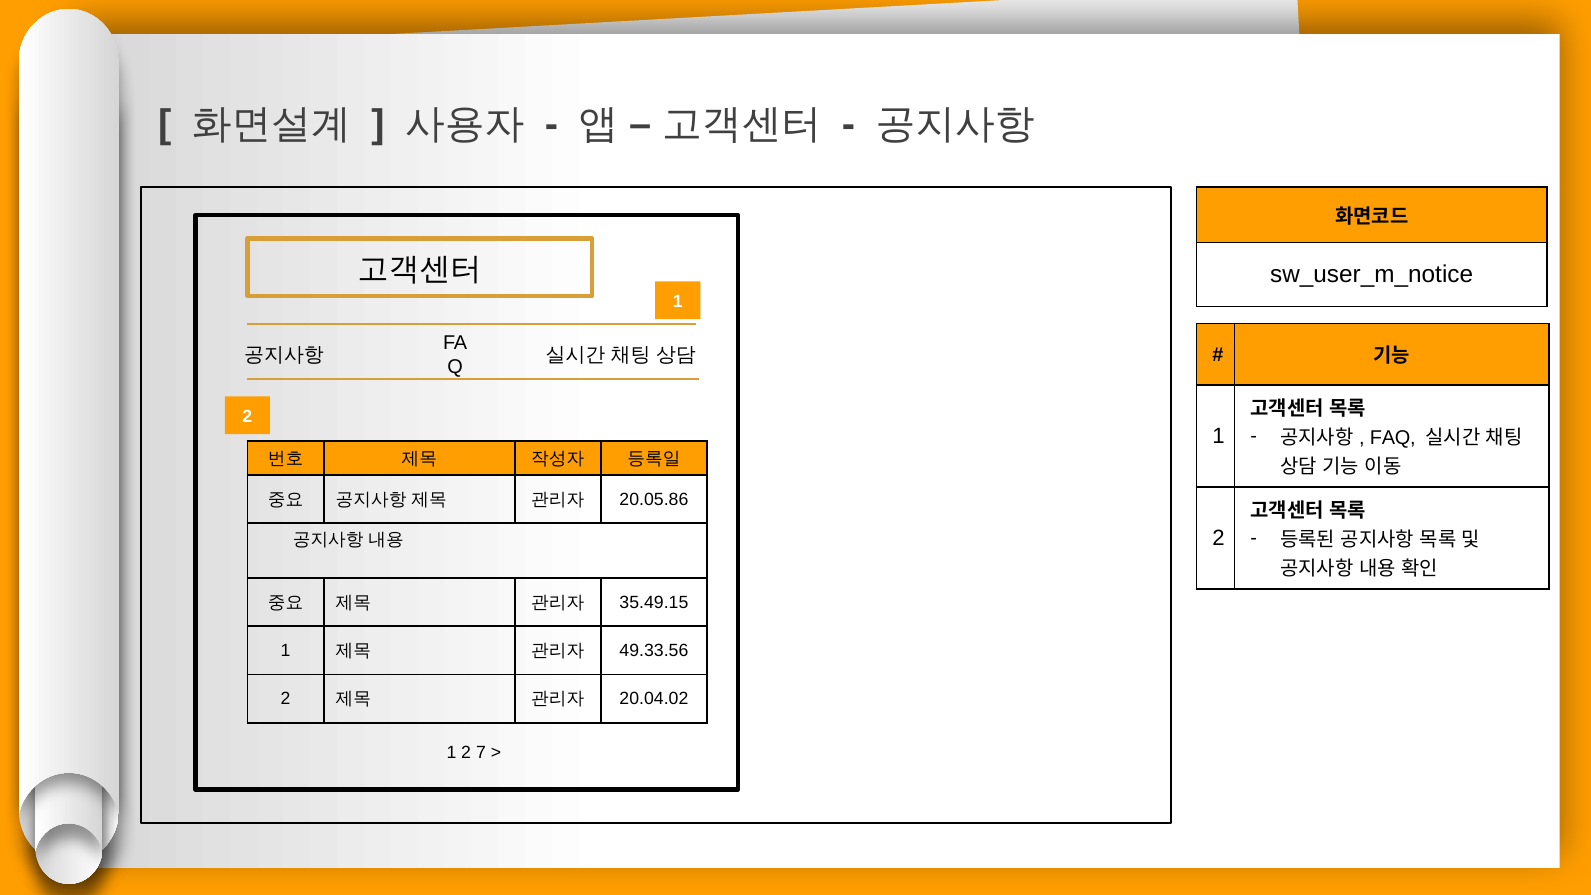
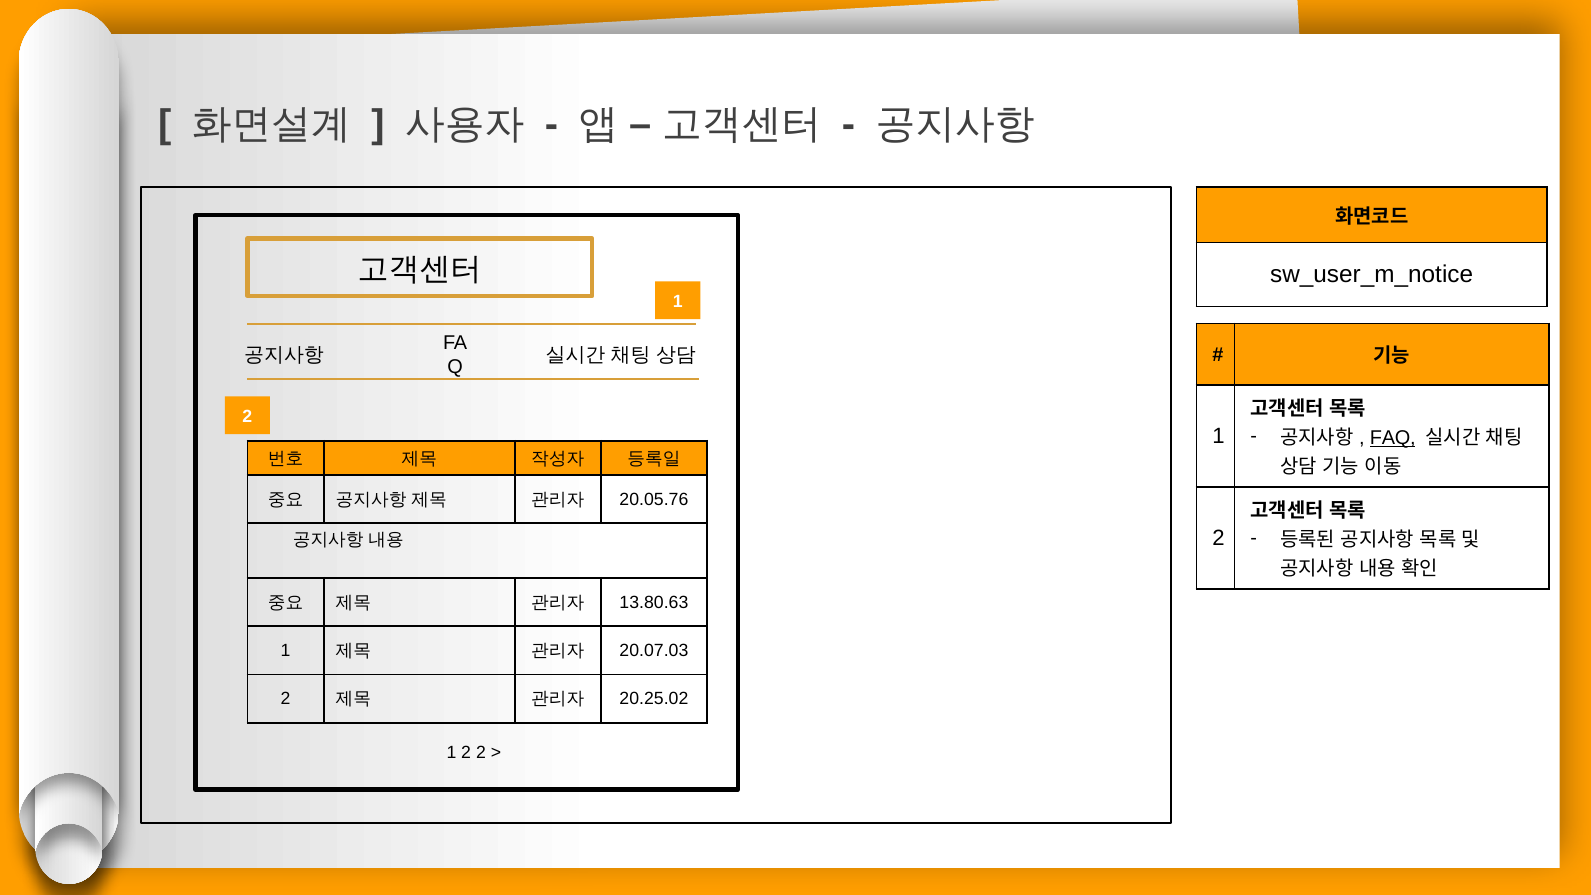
FAQ underline: none -> present
20.05.86: 20.05.86 -> 20.05.76
35.49.15: 35.49.15 -> 13.80.63
49.33.56: 49.33.56 -> 20.07.03
20.04.02: 20.04.02 -> 20.25.02
2 7: 7 -> 2
